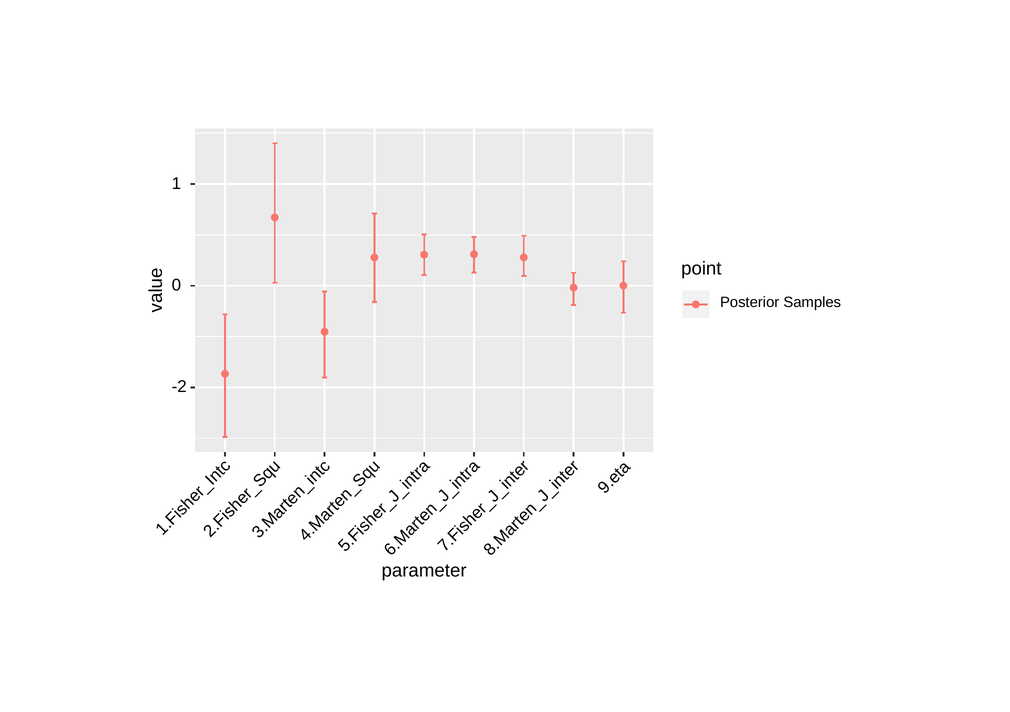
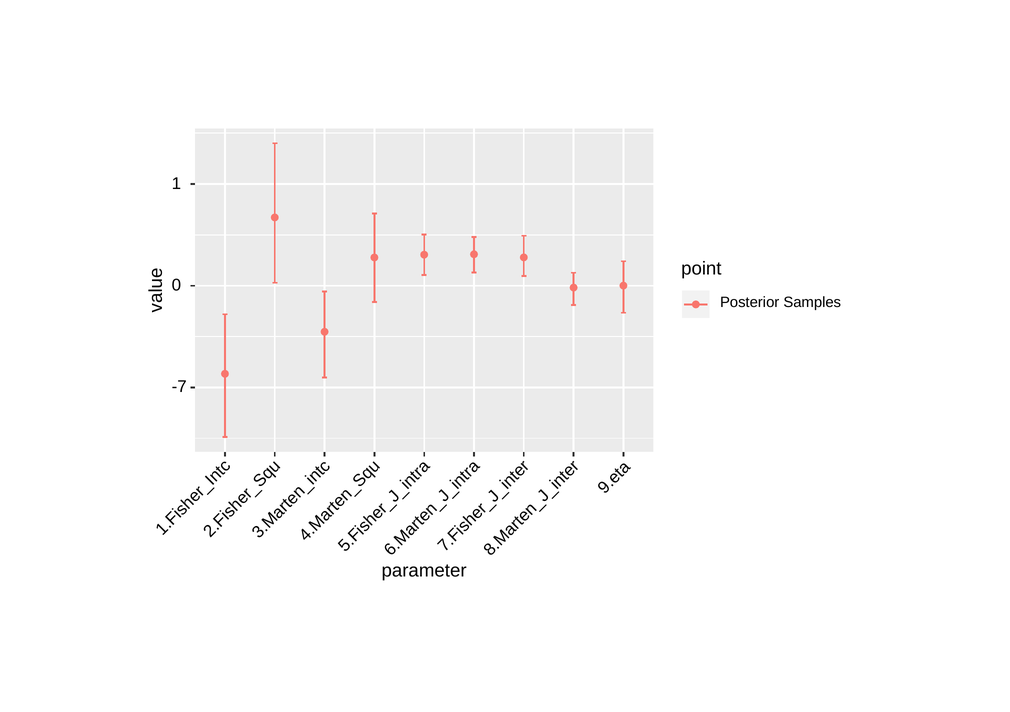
-2: -2 -> -7
